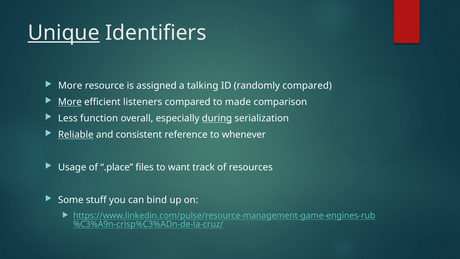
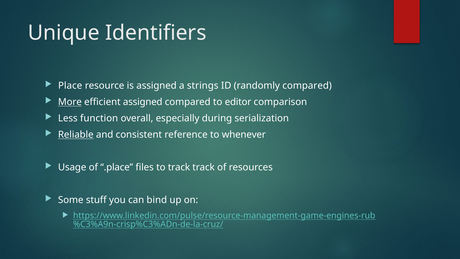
Unique underline: present -> none
More at (70, 86): More -> Place
talking: talking -> strings
efficient listeners: listeners -> assigned
made: made -> editor
during underline: present -> none
to want: want -> track
